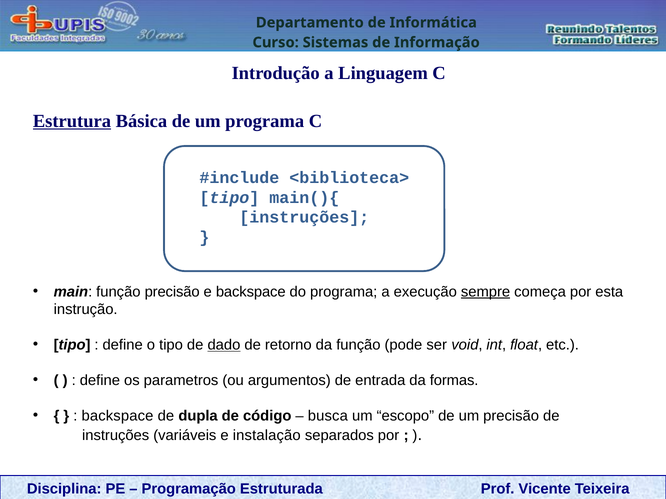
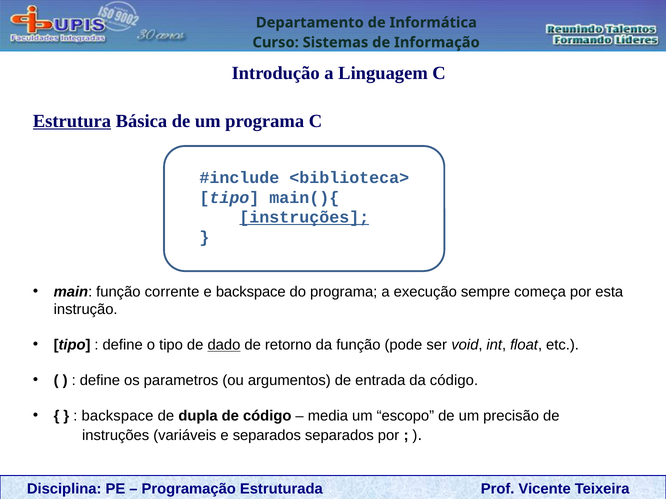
instruções at (304, 218) underline: none -> present
função precisão: precisão -> corrente
sempre underline: present -> none
da formas: formas -> código
busca: busca -> media
e instalação: instalação -> separados
